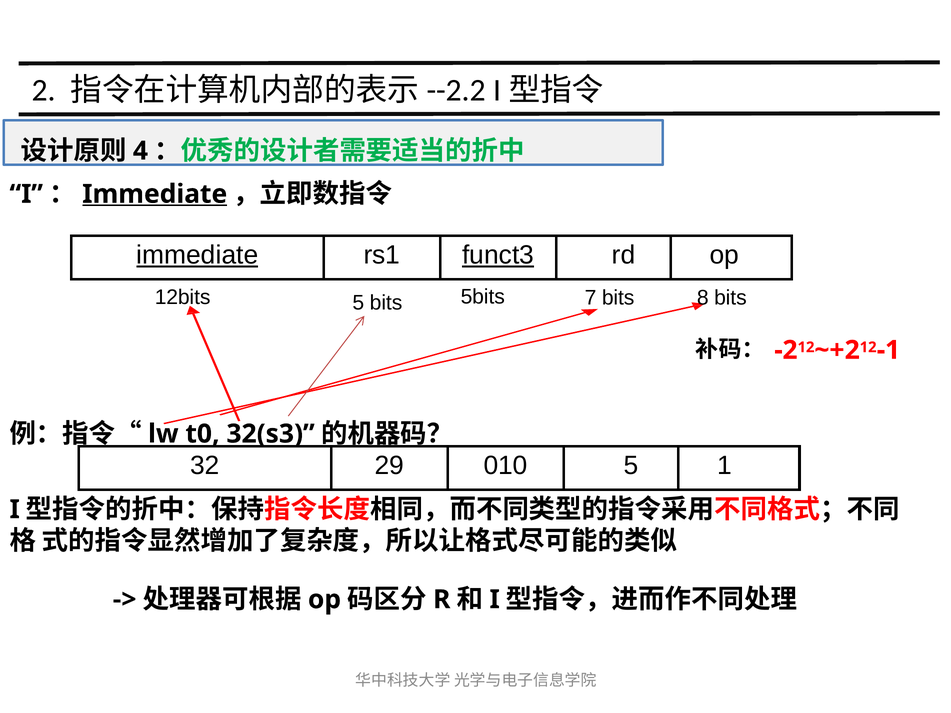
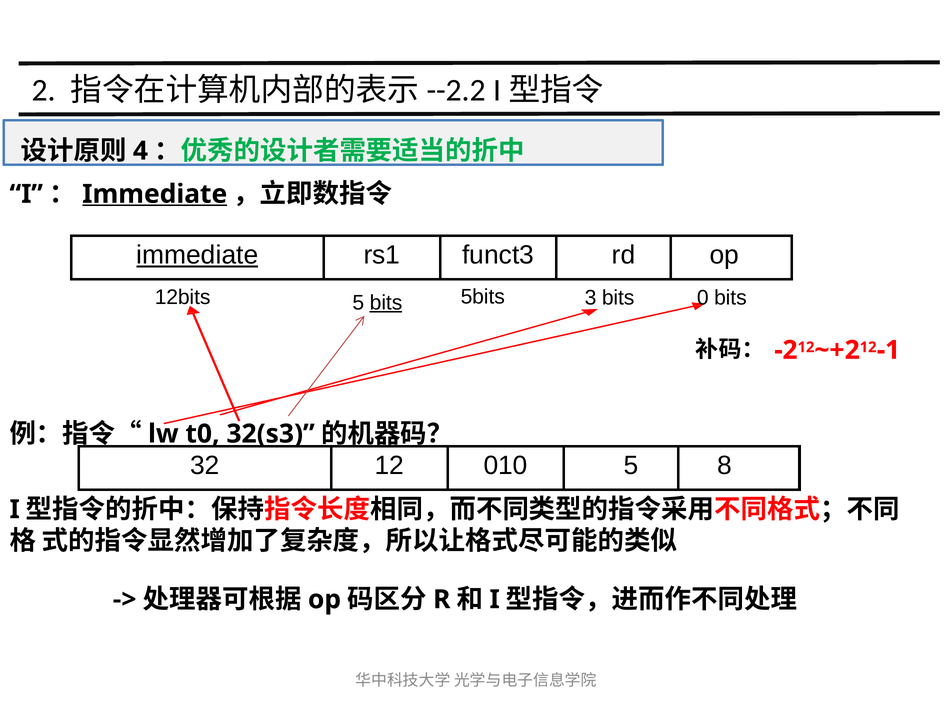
funct3 underline: present -> none
8: 8 -> 0
bits at (386, 303) underline: none -> present
7: 7 -> 3
29: 29 -> 12
1: 1 -> 8
